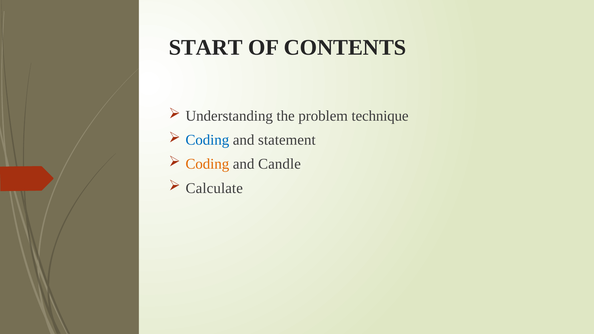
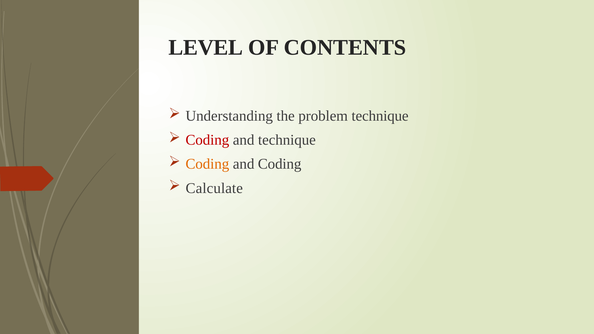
START: START -> LEVEL
Coding at (207, 140) colour: blue -> red
and statement: statement -> technique
and Candle: Candle -> Coding
